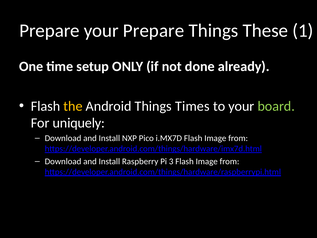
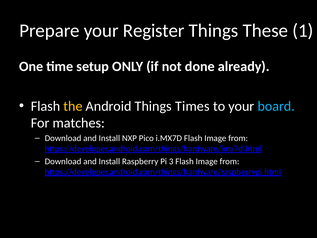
your Prepare: Prepare -> Register
board colour: light green -> light blue
uniquely: uniquely -> matches
